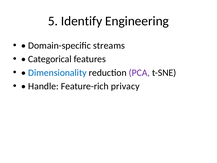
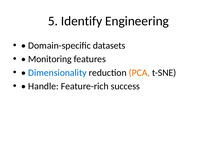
streams: streams -> datasets
Categorical: Categorical -> Monitoring
PCA colour: purple -> orange
privacy: privacy -> success
